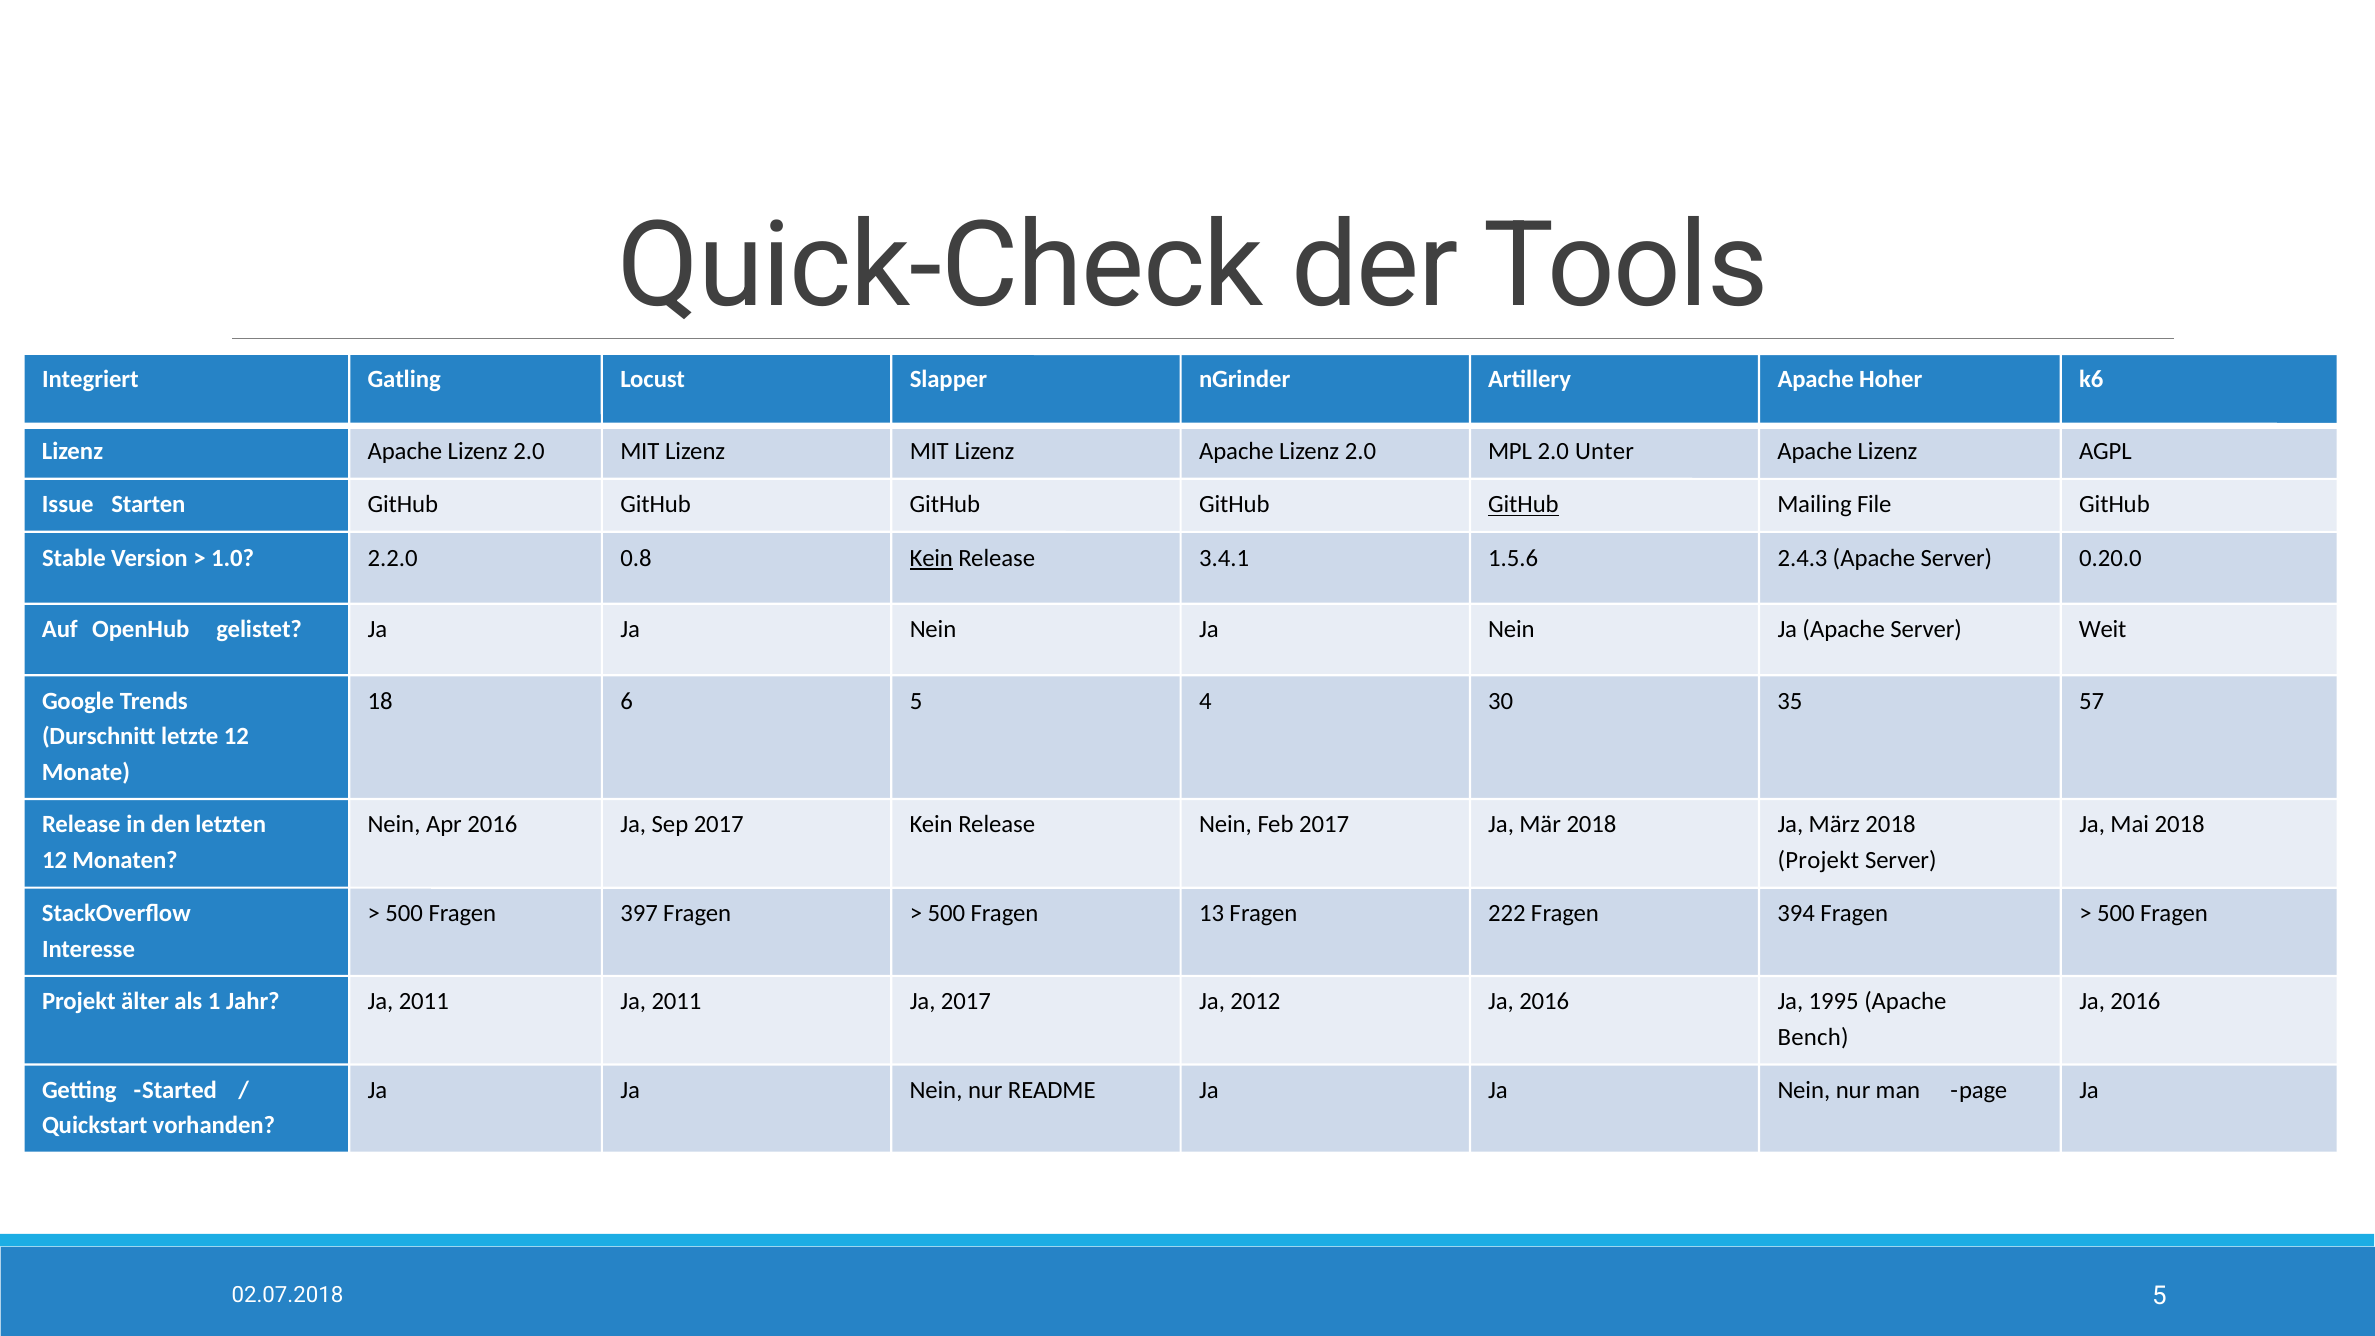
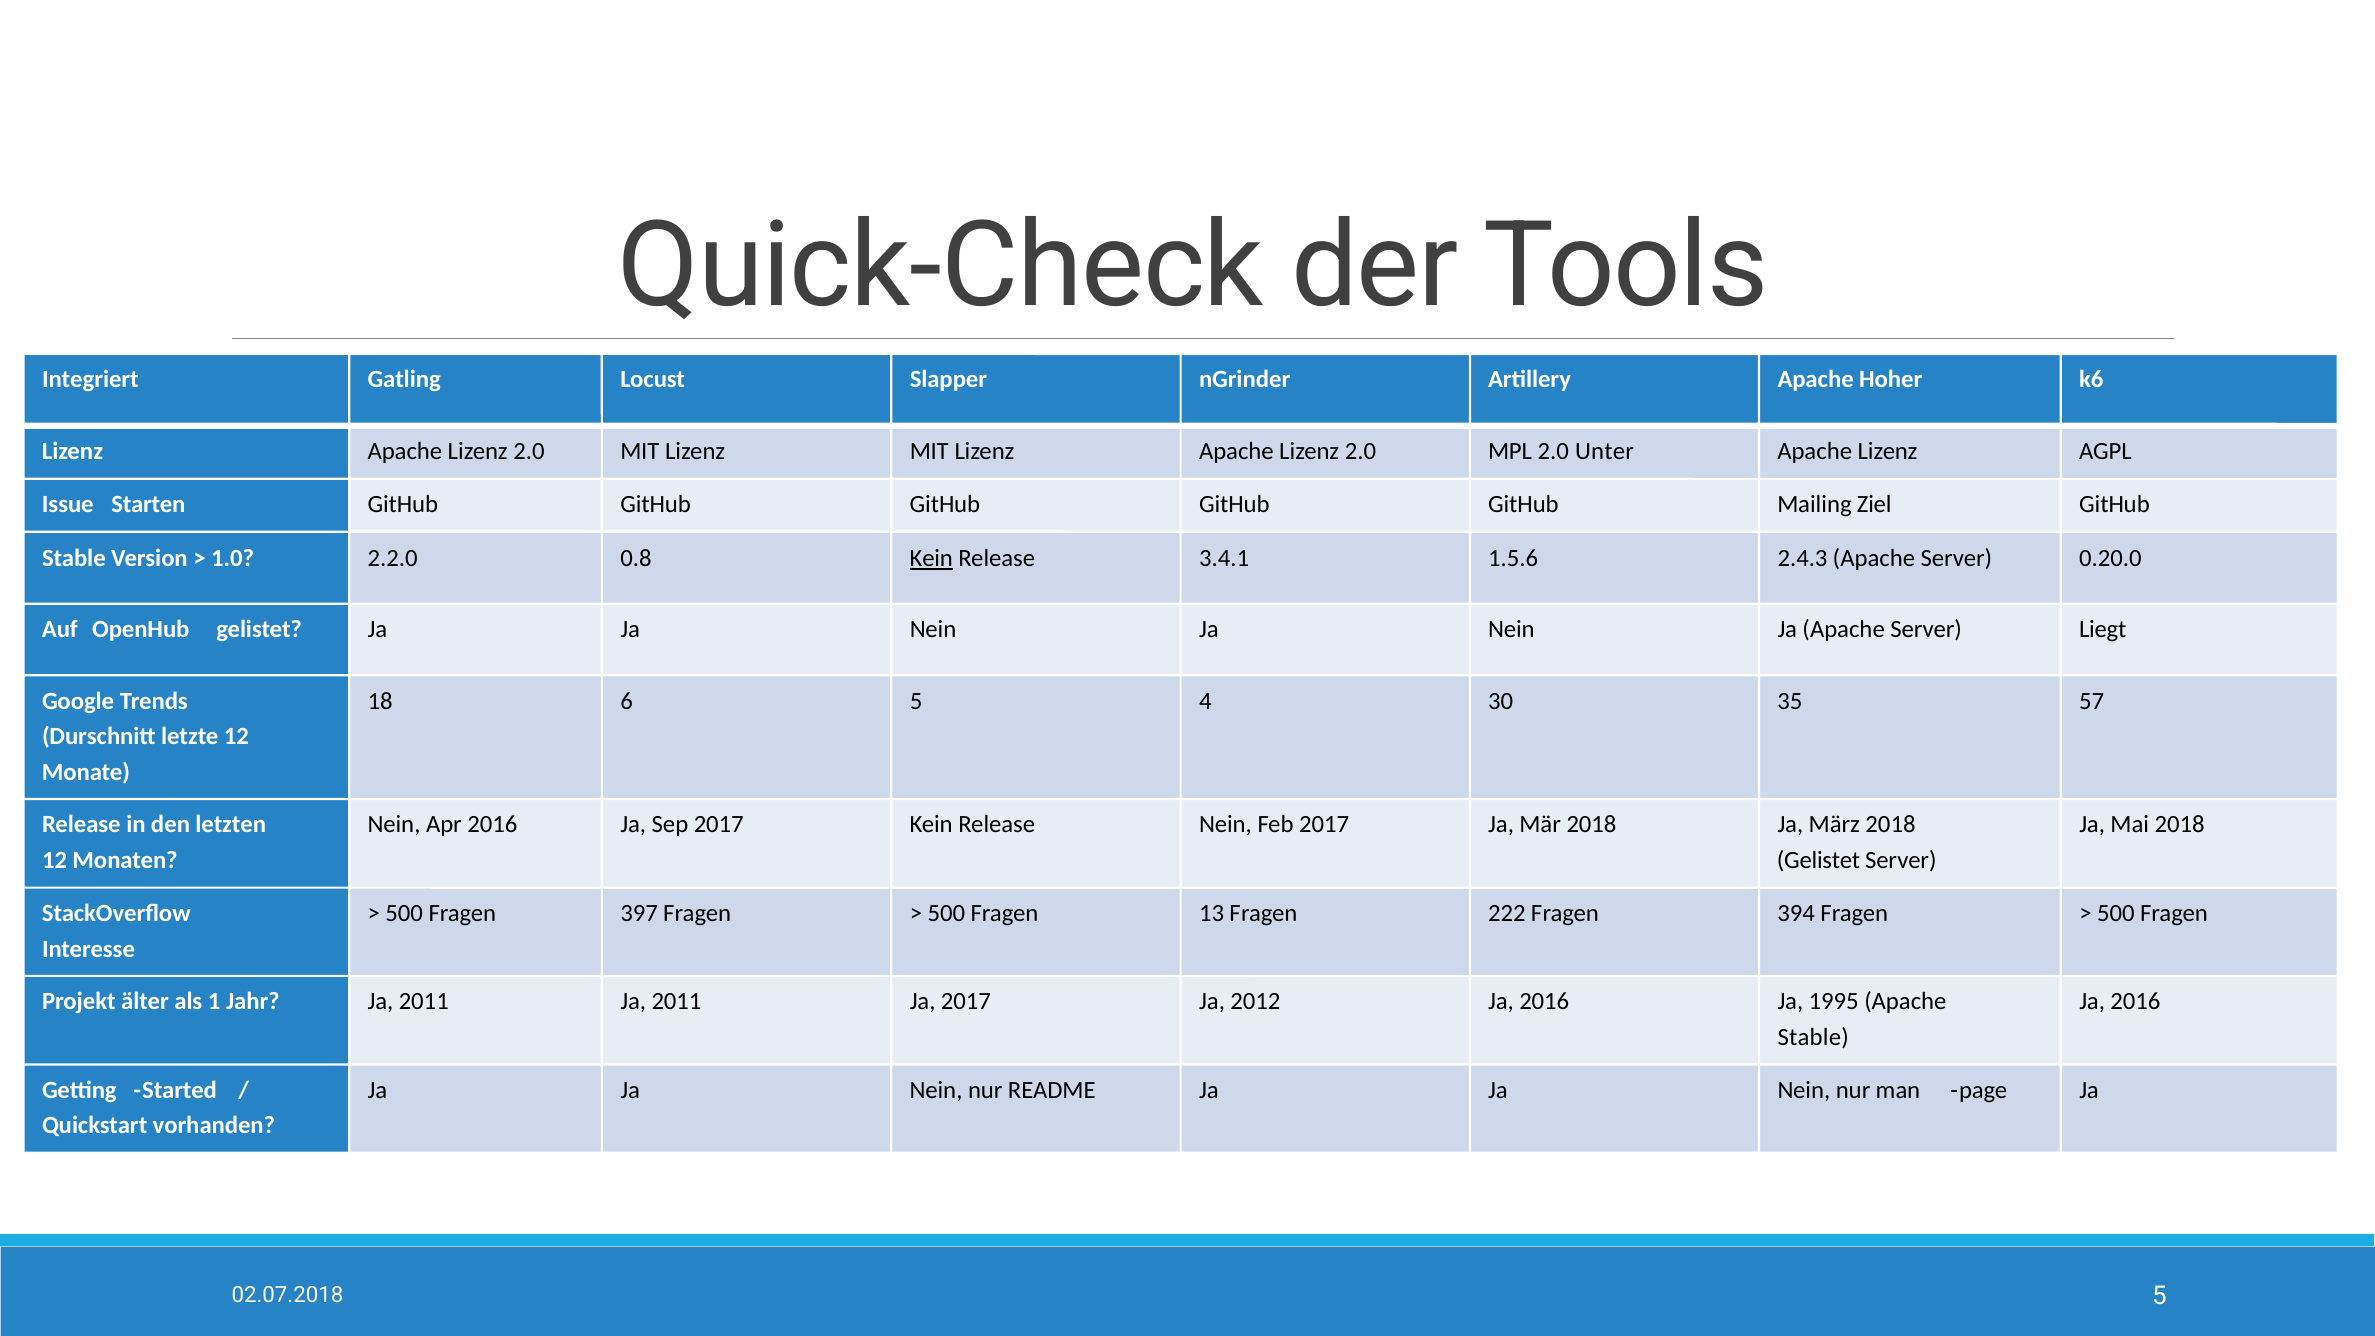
GitHub at (1523, 505) underline: present -> none
File: File -> Ziel
Weit: Weit -> Liegt
Projekt at (1818, 861): Projekt -> Gelistet
Bench at (1813, 1037): Bench -> Stable
